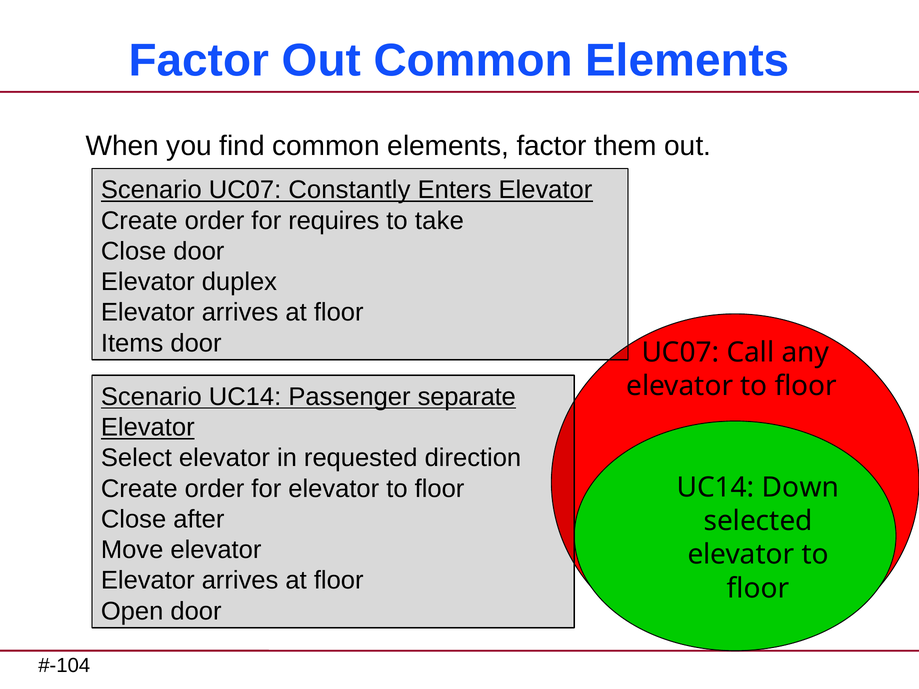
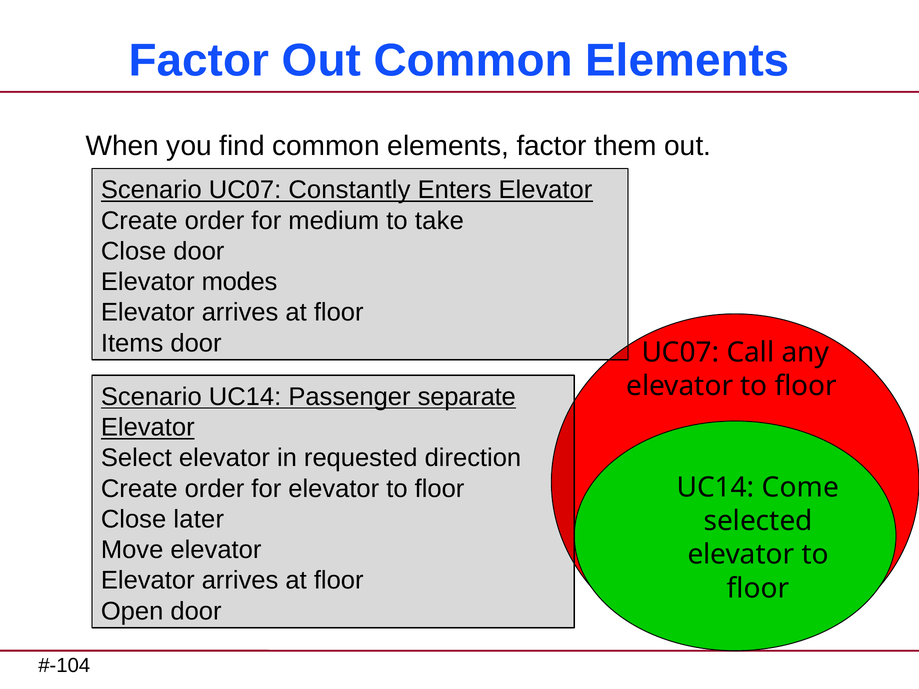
requires: requires -> medium
duplex: duplex -> modes
Down: Down -> Come
after: after -> later
